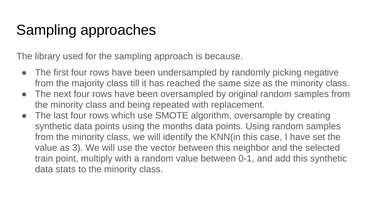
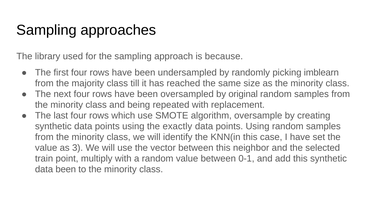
negative: negative -> imblearn
months: months -> exactly
data stats: stats -> been
